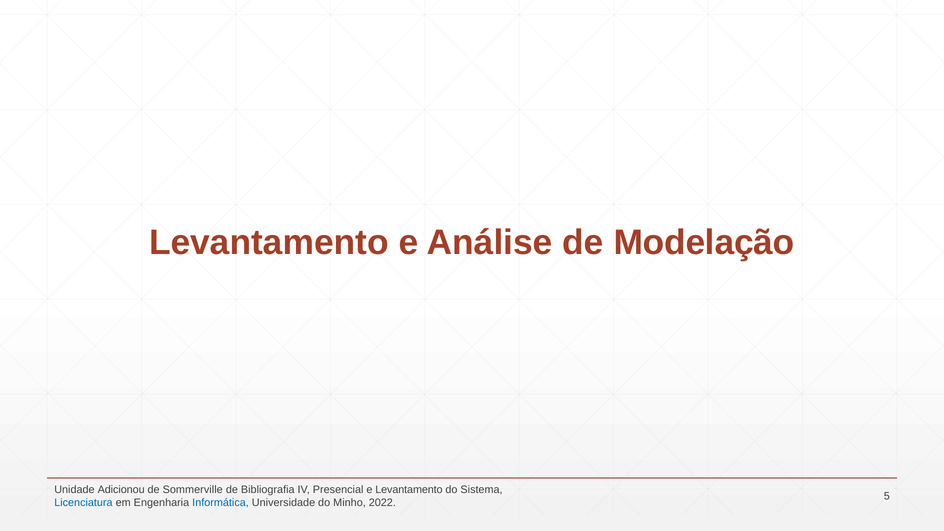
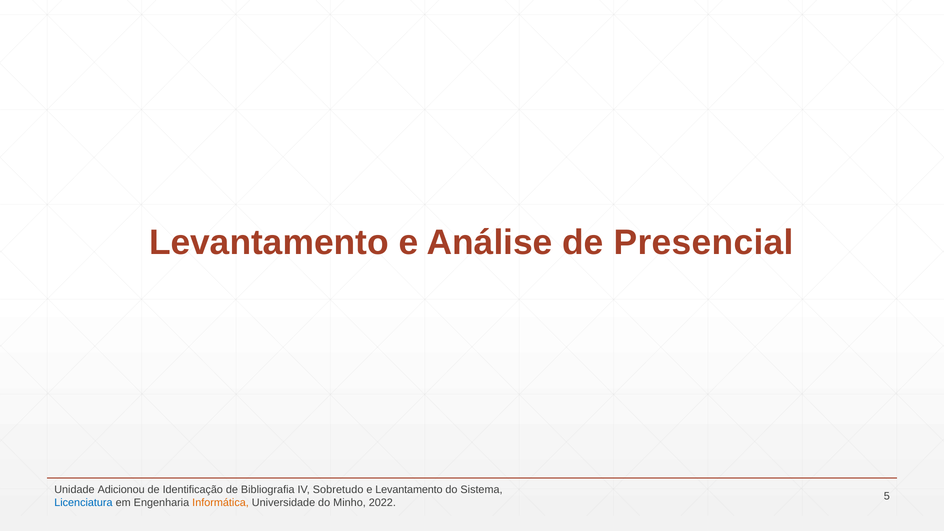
Modelação: Modelação -> Presencial
Sommerville: Sommerville -> Identificação
Presencial: Presencial -> Sobretudo
Informática colour: blue -> orange
